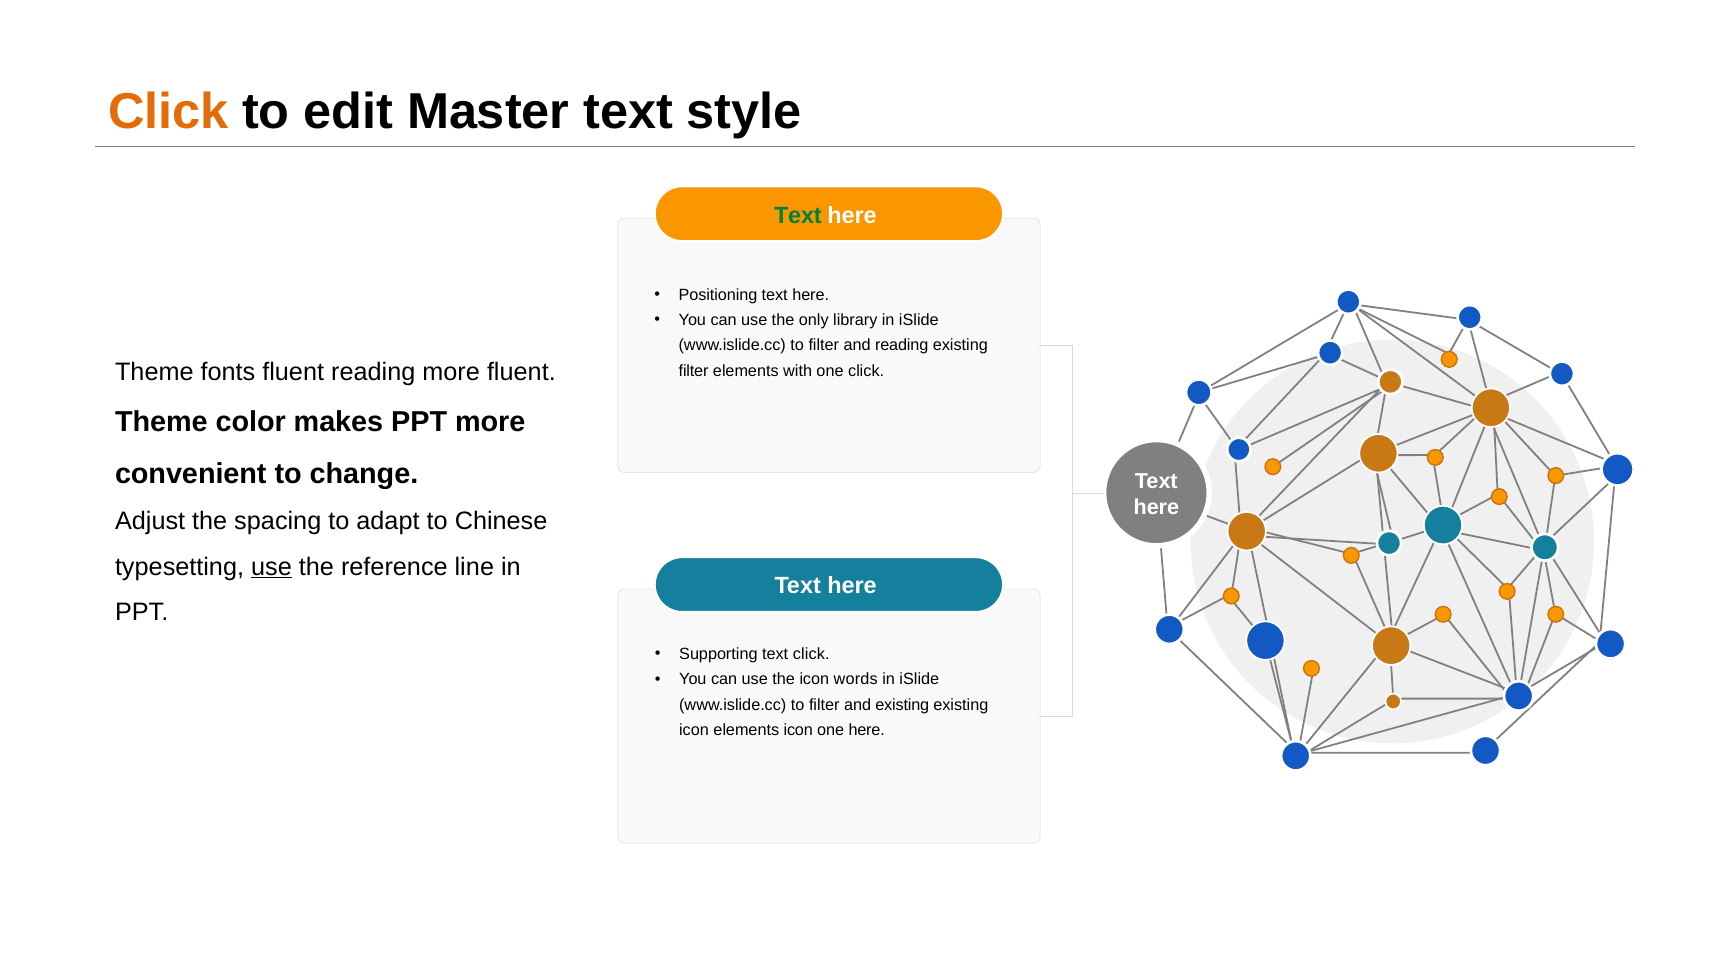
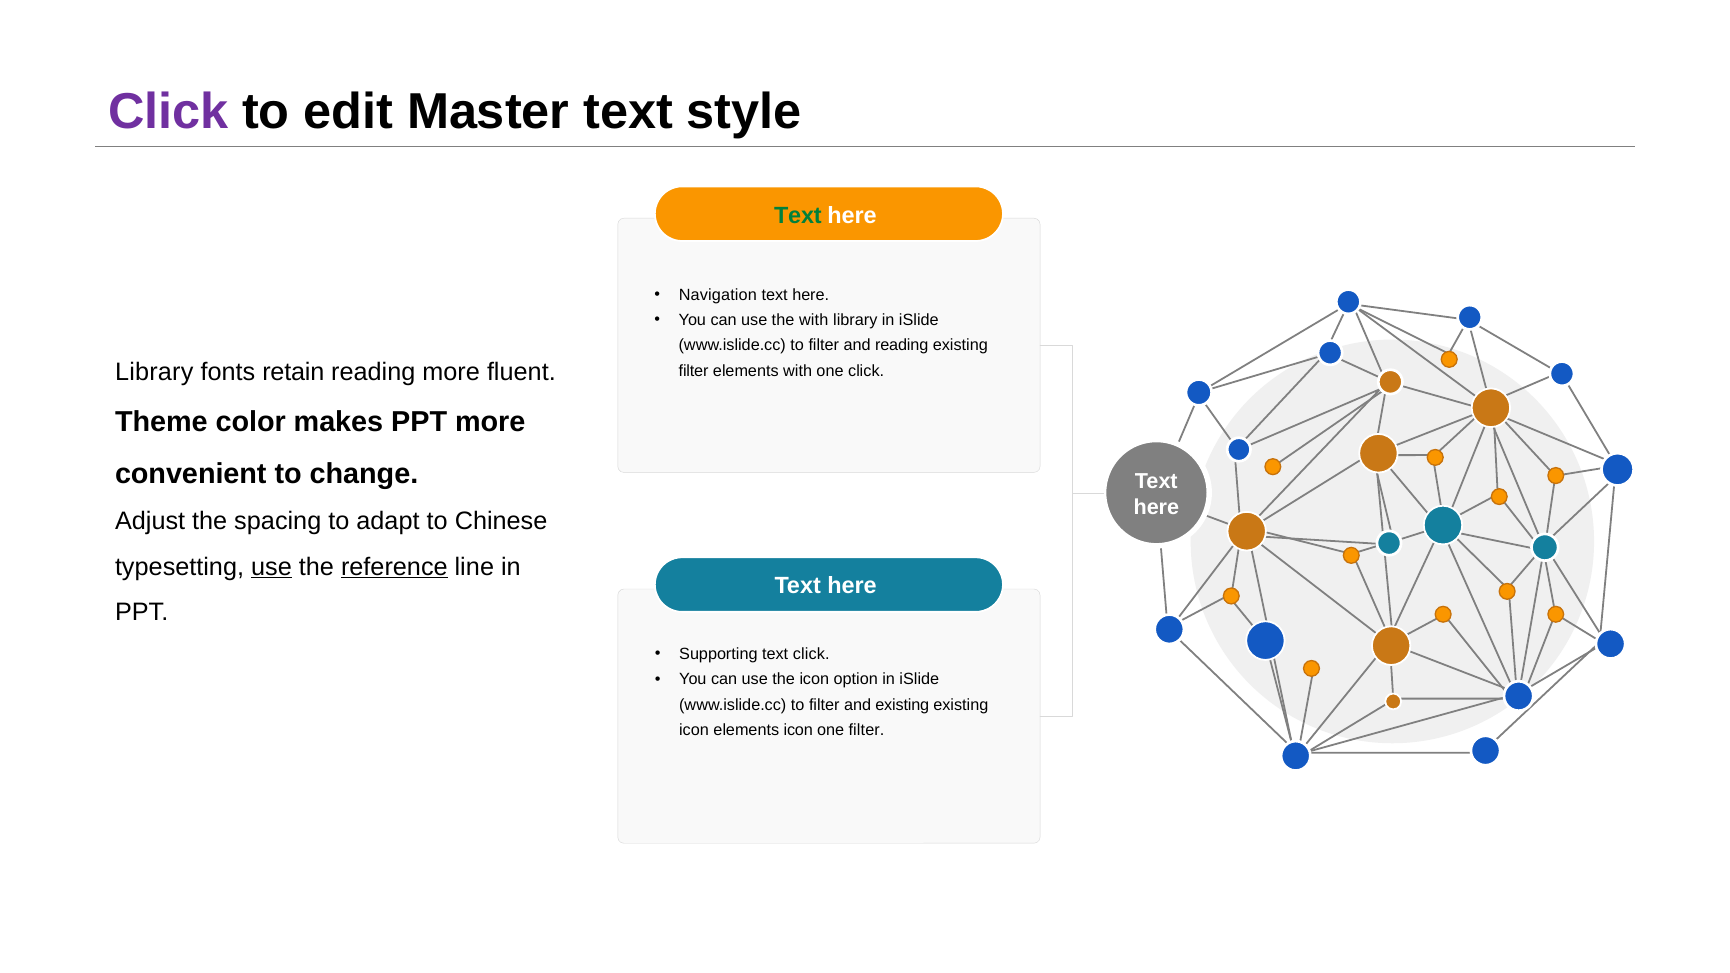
Click at (168, 112) colour: orange -> purple
Positioning: Positioning -> Navigation
the only: only -> with
Theme at (154, 372): Theme -> Library
fonts fluent: fluent -> retain
reference underline: none -> present
words: words -> option
one here: here -> filter
